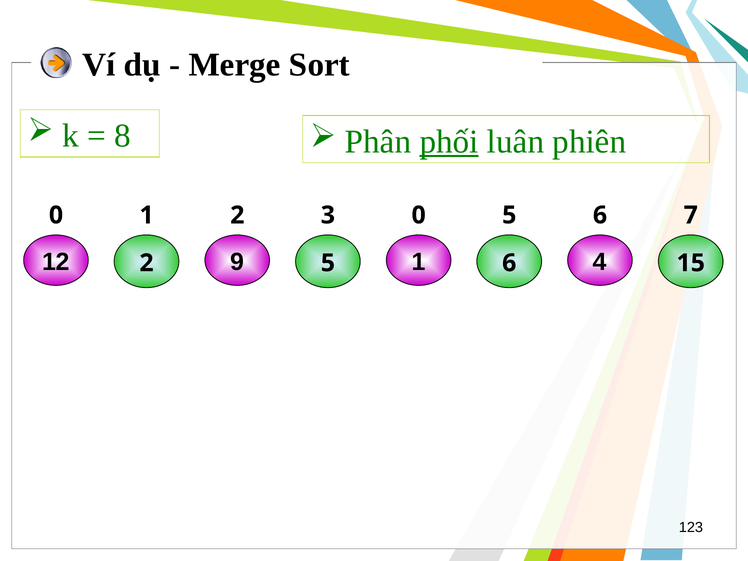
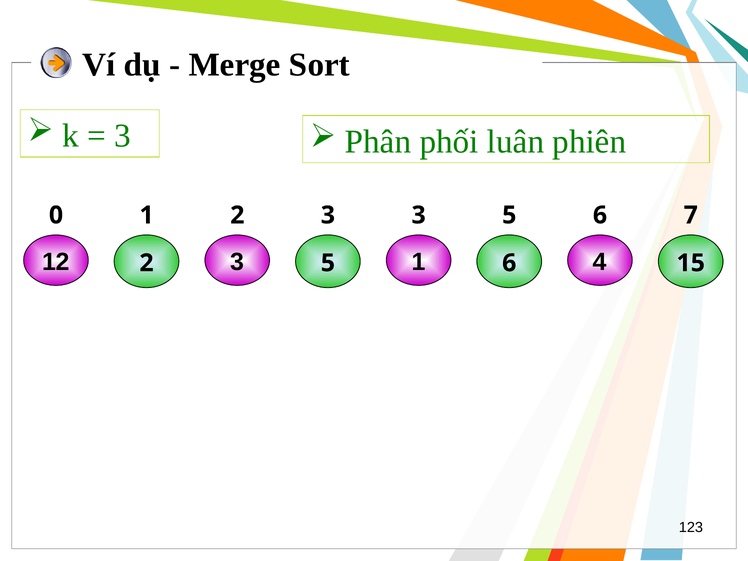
8 at (122, 136): 8 -> 3
phối underline: present -> none
3 0: 0 -> 3
9 at (237, 262): 9 -> 3
